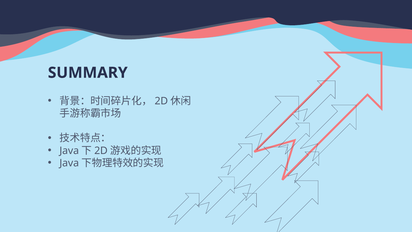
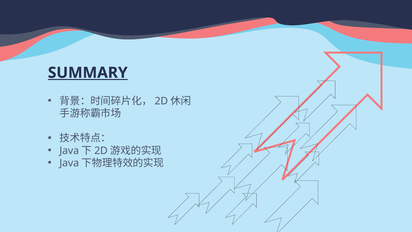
SUMMARY underline: none -> present
